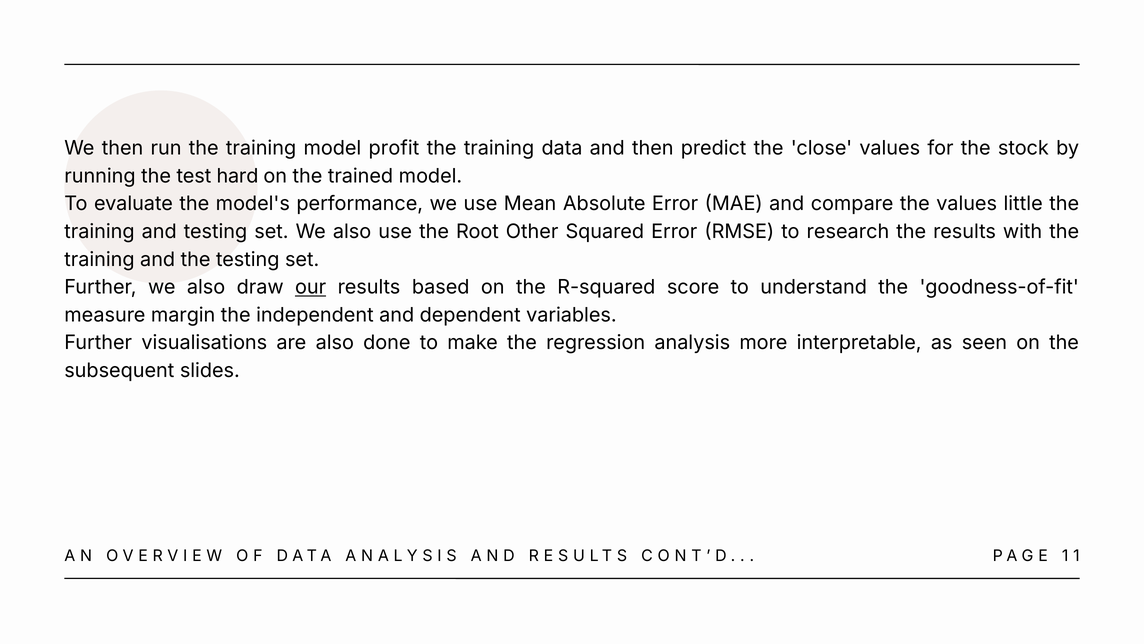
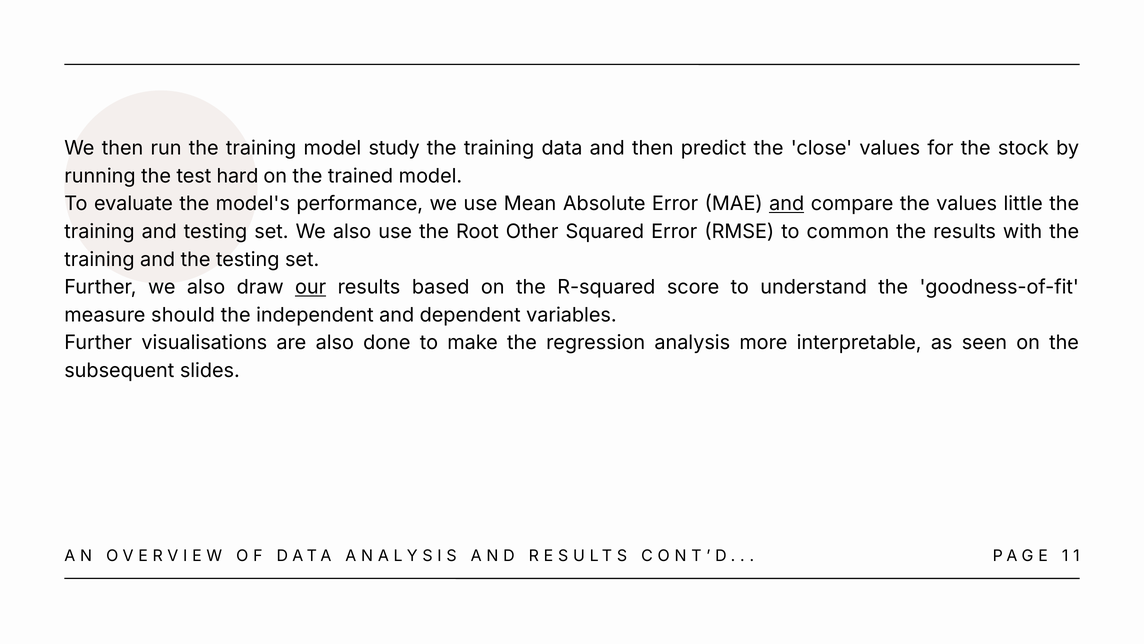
profit: profit -> study
and at (787, 204) underline: none -> present
research: research -> common
margin: margin -> should
